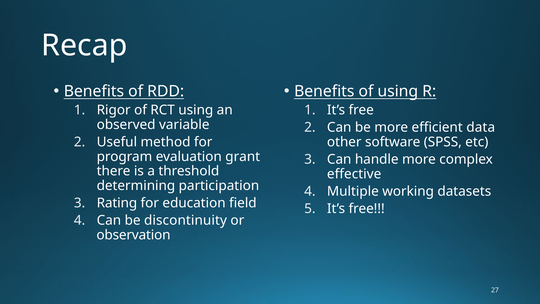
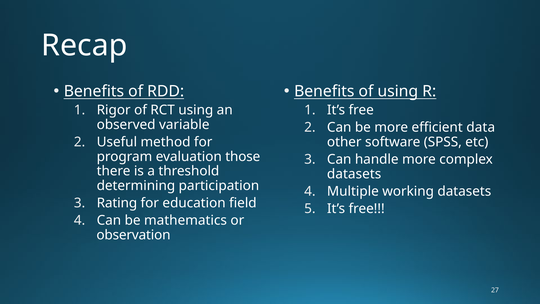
grant: grant -> those
effective at (354, 174): effective -> datasets
discontinuity: discontinuity -> mathematics
